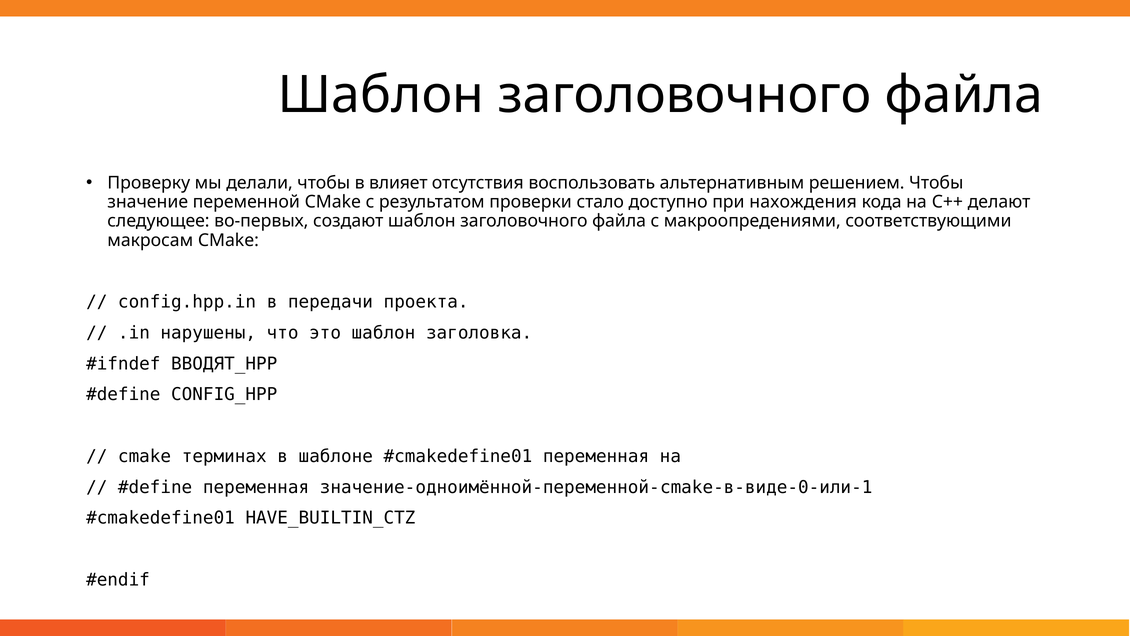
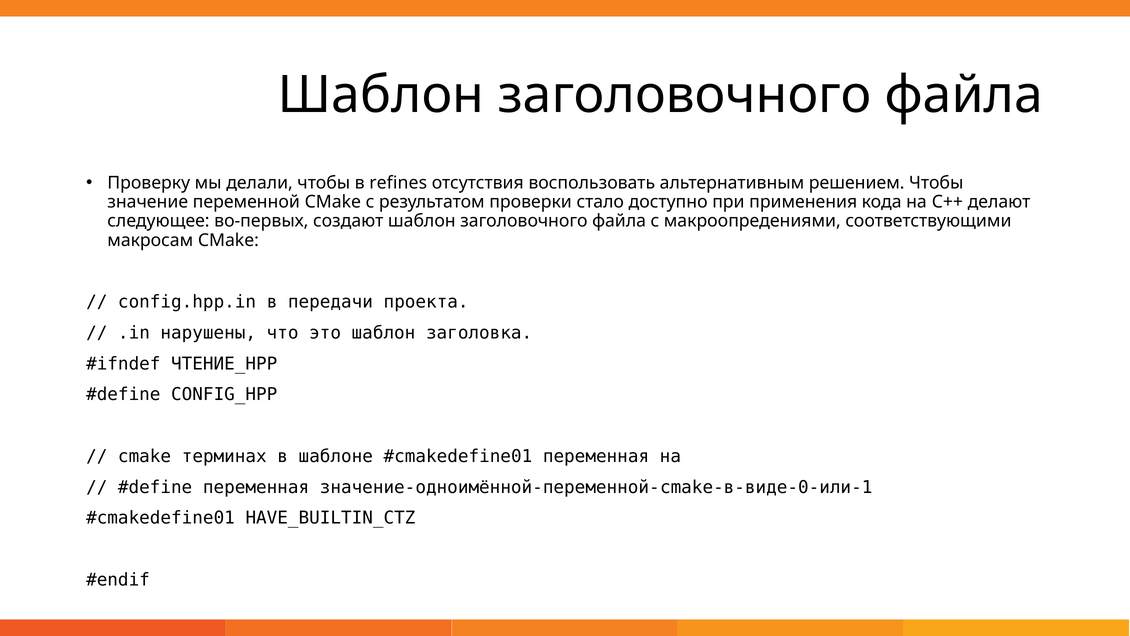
влияет: влияет -> refines
нахождения: нахождения -> применения
ВВОДЯТ_HPP: ВВОДЯТ_HPP -> ЧТЕНИЕ_HPP
